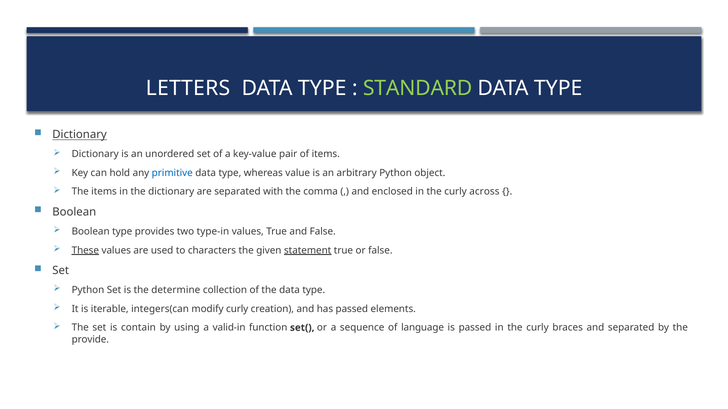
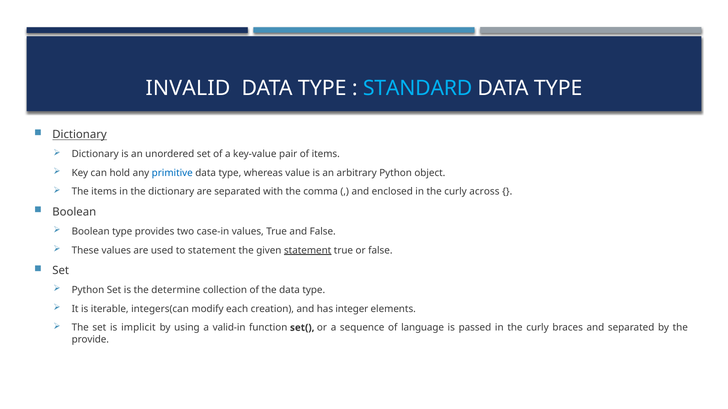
LETTERS: LETTERS -> INVALID
STANDARD colour: light green -> light blue
type-in: type-in -> case-in
These underline: present -> none
to characters: characters -> statement
modify curly: curly -> each
has passed: passed -> integer
contain: contain -> implicit
